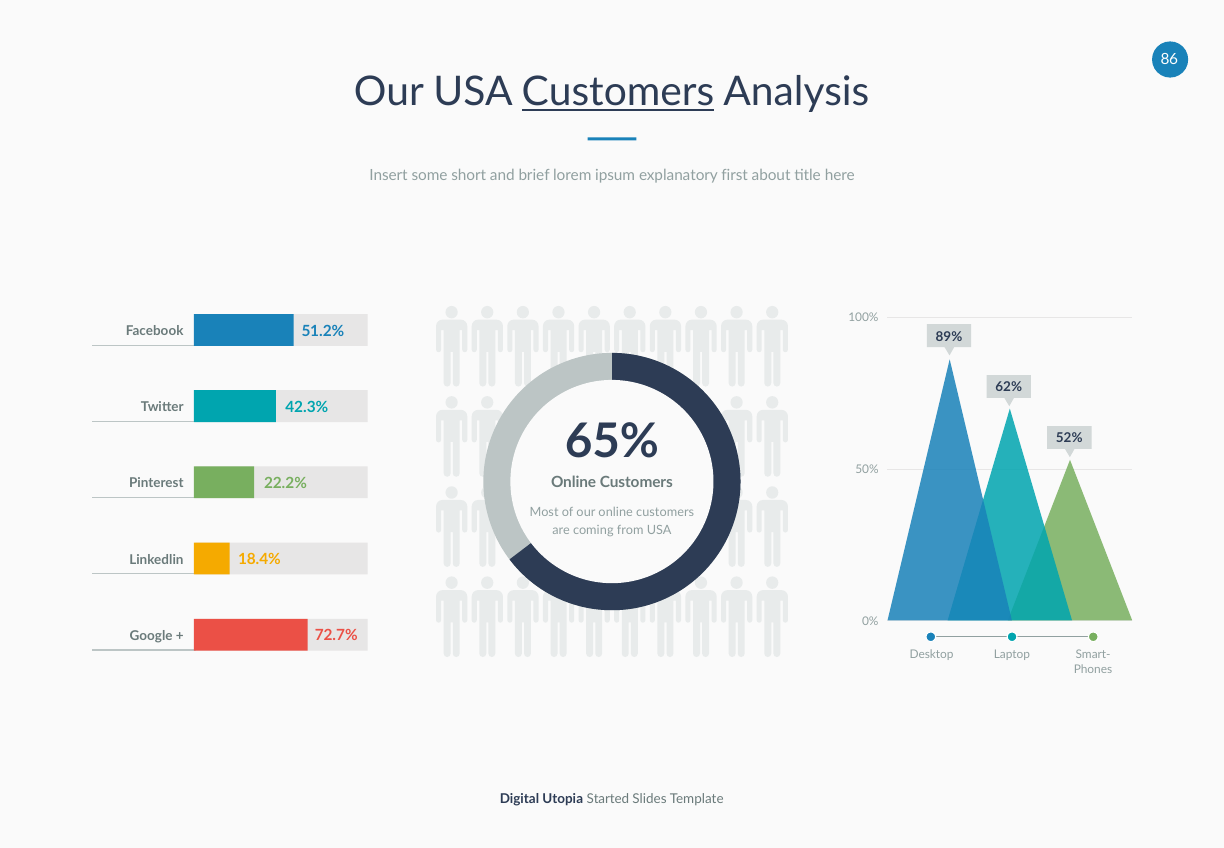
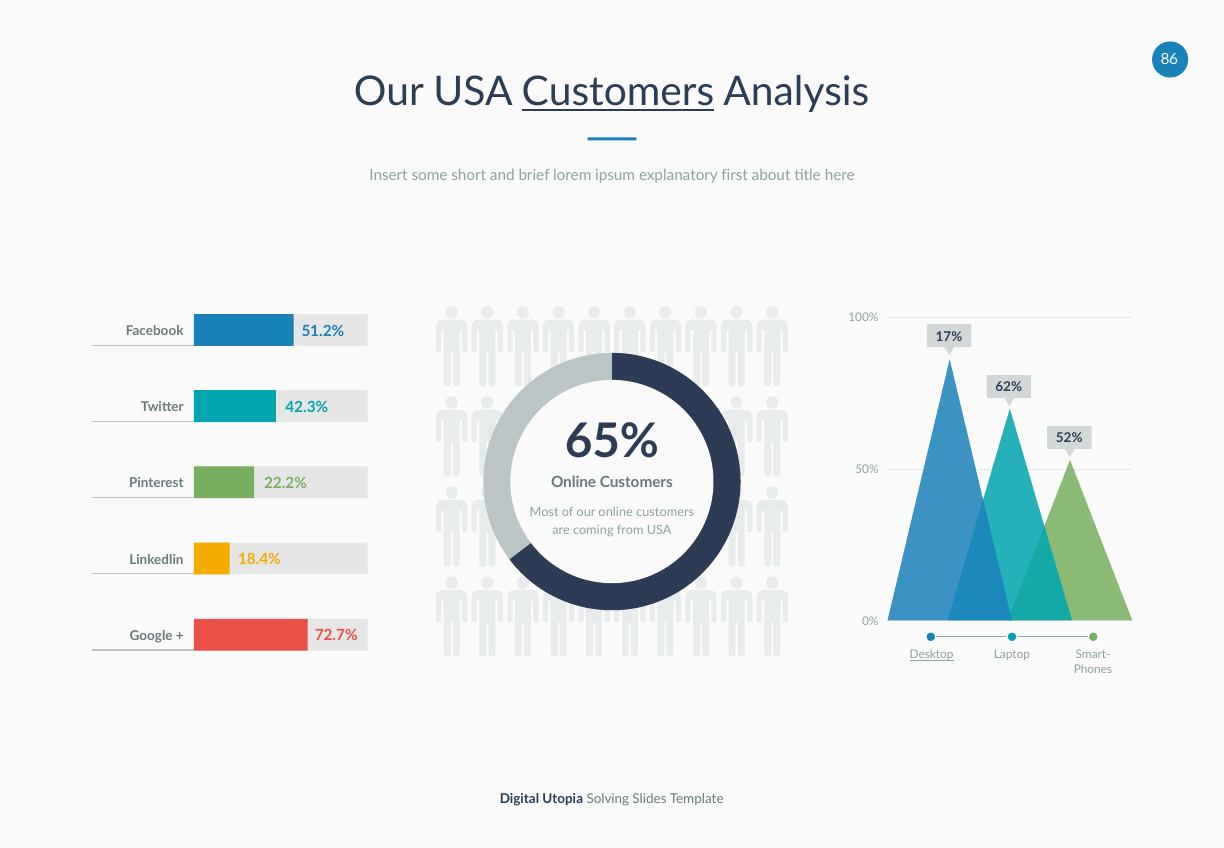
89%: 89% -> 17%
Desktop underline: none -> present
Started: Started -> Solving
